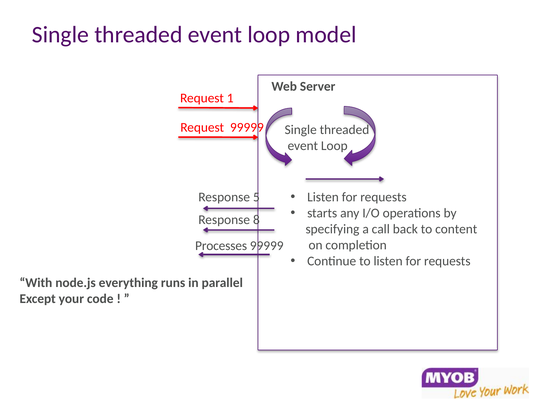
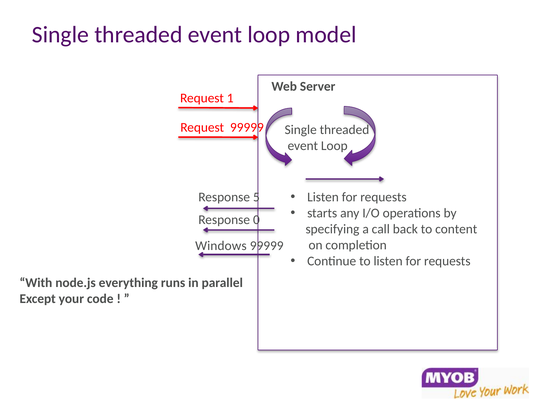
8: 8 -> 0
Processes: Processes -> Windows
